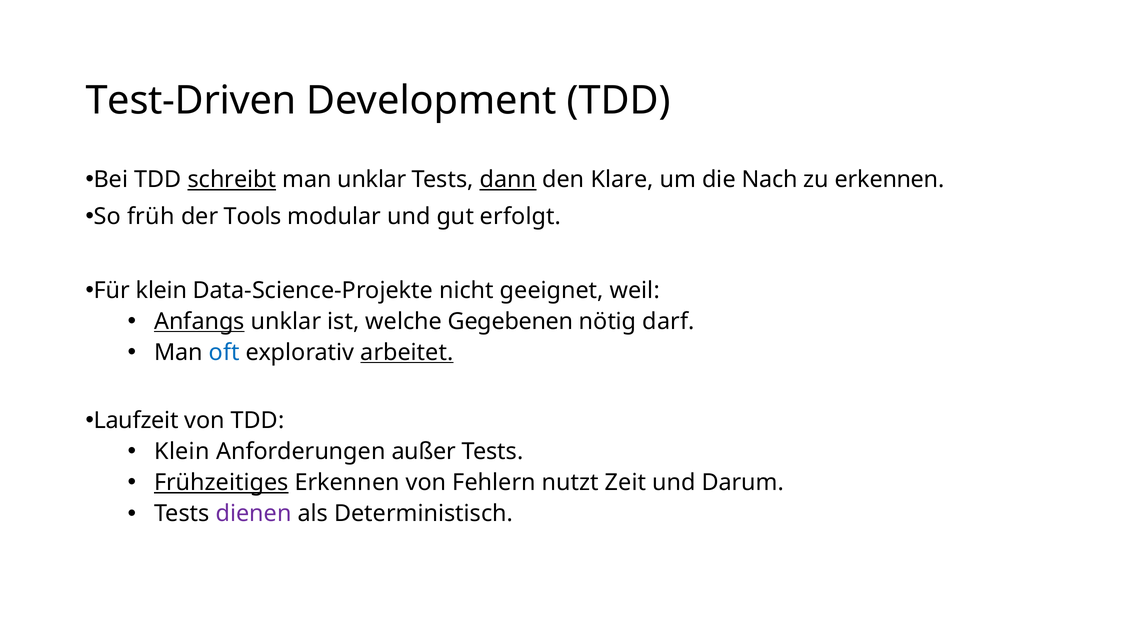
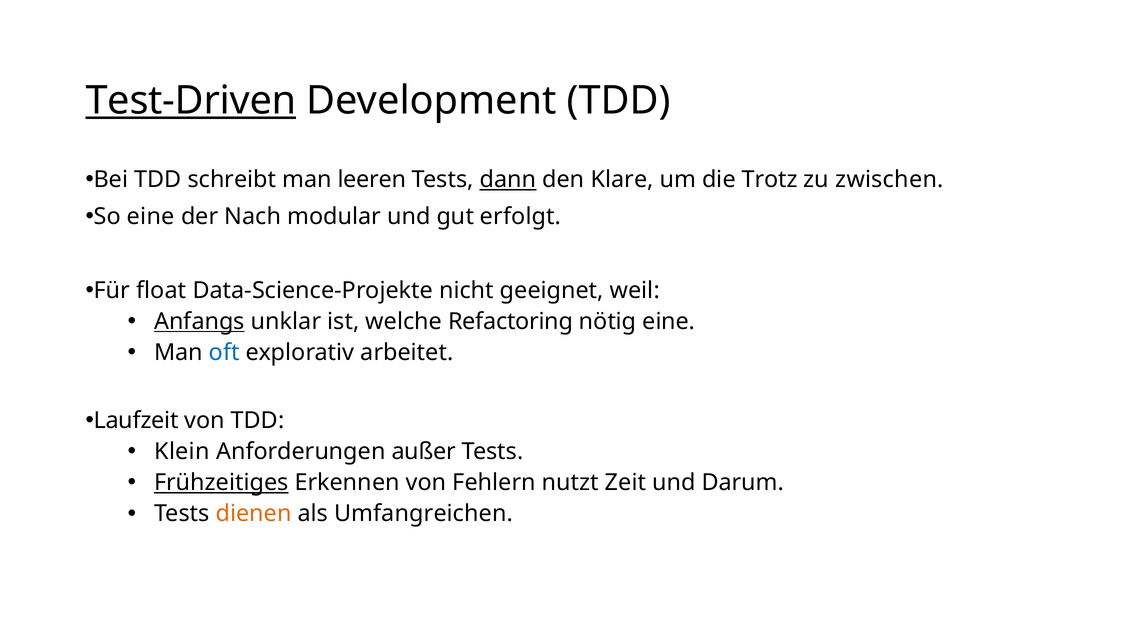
Test-Driven underline: none -> present
schreibt underline: present -> none
man unklar: unklar -> leeren
Nach: Nach -> Trotz
zu erkennen: erkennen -> zwischen
So früh: früh -> eine
Tools: Tools -> Nach
Für klein: klein -> float
Gegebenen: Gegebenen -> Refactoring
nötig darf: darf -> eine
arbeitet underline: present -> none
dienen colour: purple -> orange
Deterministisch: Deterministisch -> Umfangreichen
